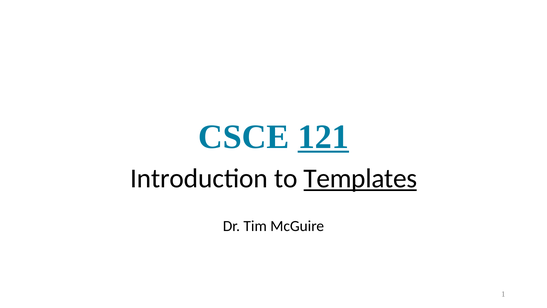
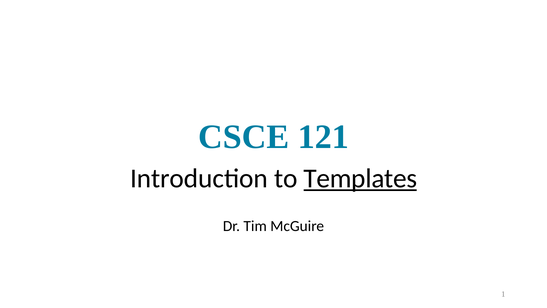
121 underline: present -> none
